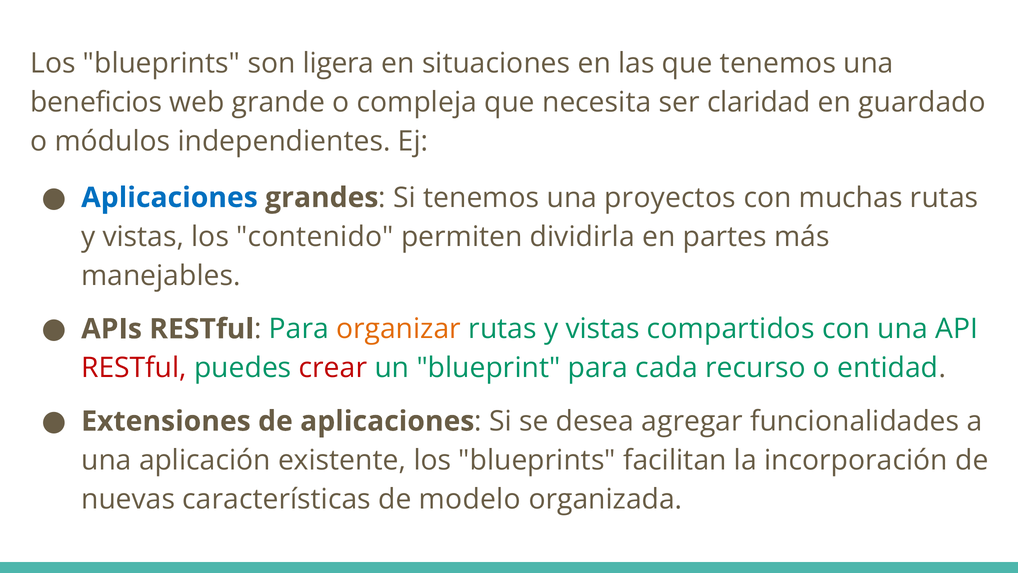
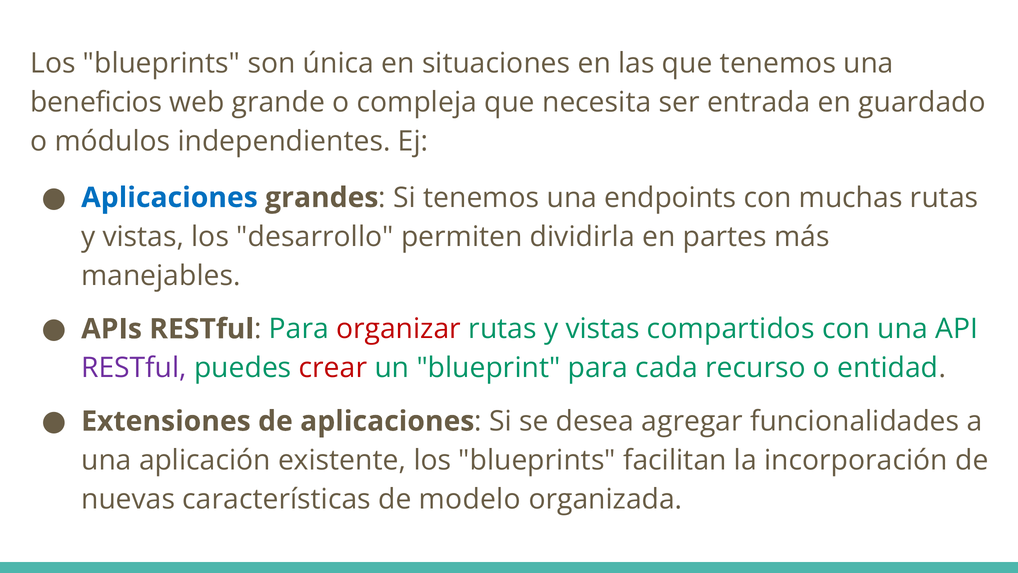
ligera: ligera -> única
claridad: claridad -> entrada
proyectos: proyectos -> endpoints
contenido: contenido -> desarrollo
organizar colour: orange -> red
RESTful at (134, 368) colour: red -> purple
